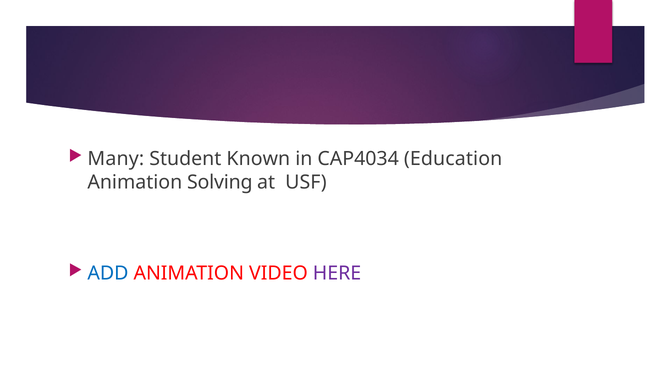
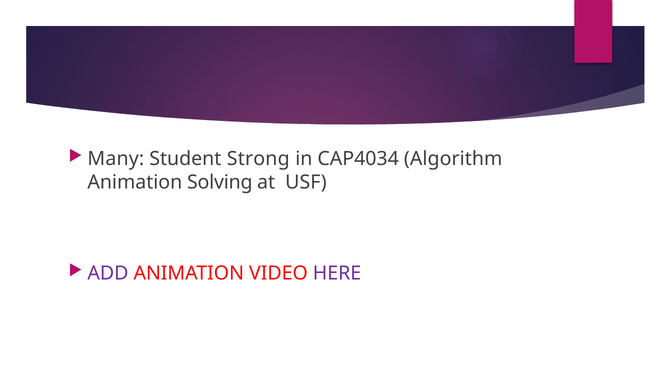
Known: Known -> Strong
Education: Education -> Algorithm
ADD colour: blue -> purple
